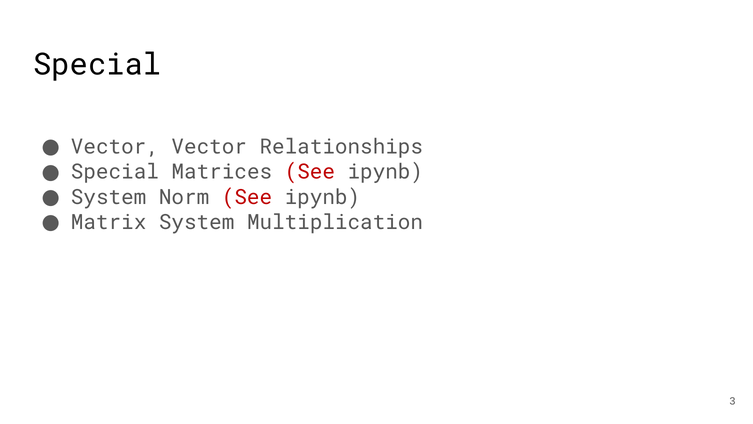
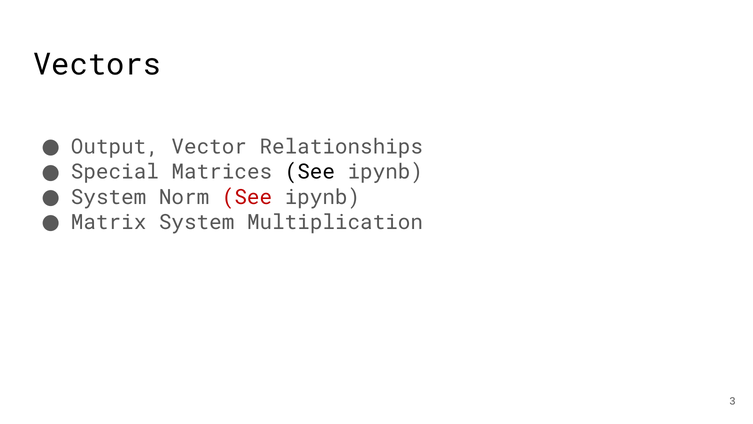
Special at (97, 65): Special -> Vectors
Vector at (115, 147): Vector -> Output
See at (310, 172) colour: red -> black
